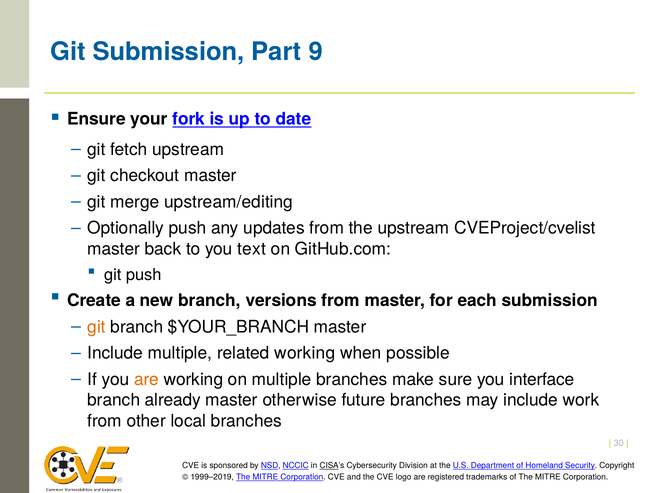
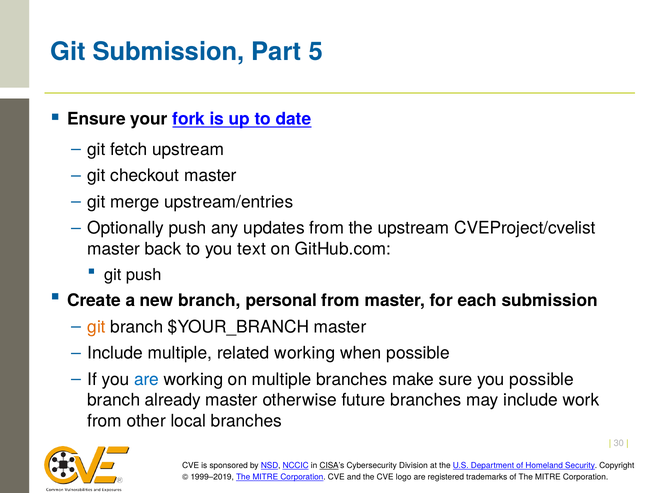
9: 9 -> 5
upstream/editing: upstream/editing -> upstream/entries
versions: versions -> personal
are at (147, 379) colour: orange -> blue
you interface: interface -> possible
